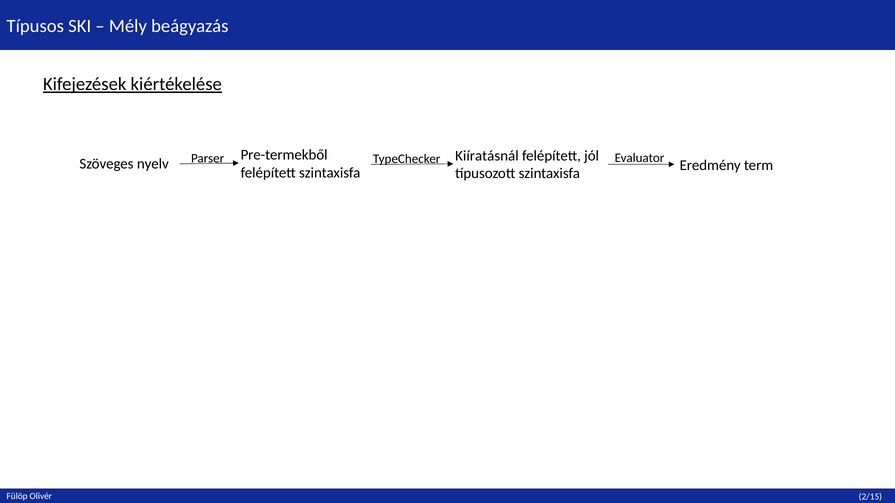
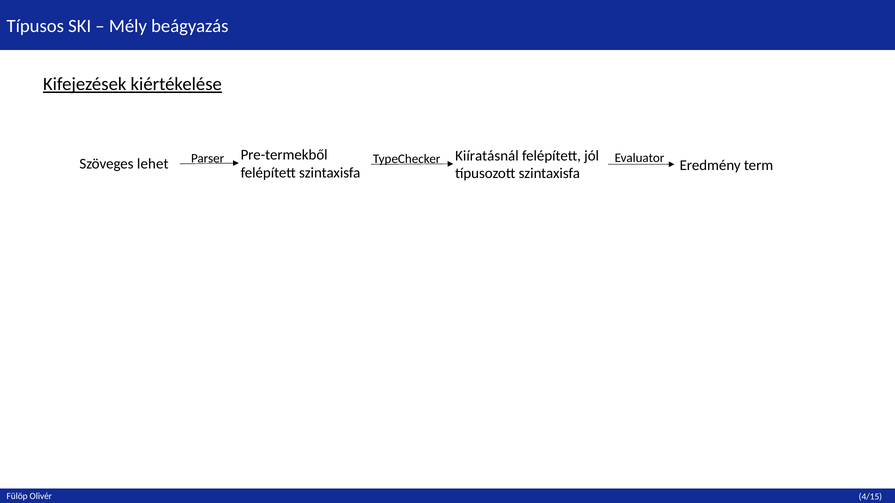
nyelv: nyelv -> lehet
2/15: 2/15 -> 4/15
